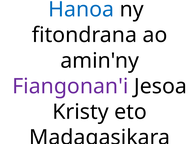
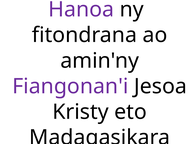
Hanoa colour: blue -> purple
